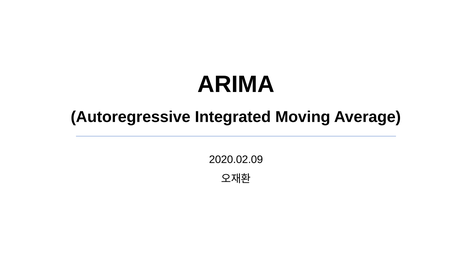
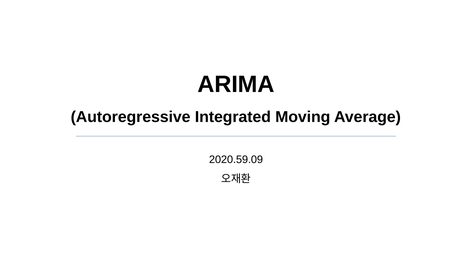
2020.02.09: 2020.02.09 -> 2020.59.09
